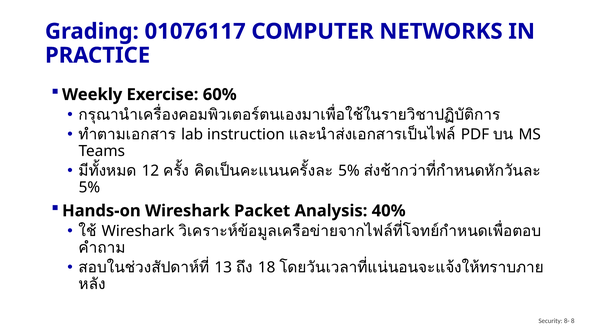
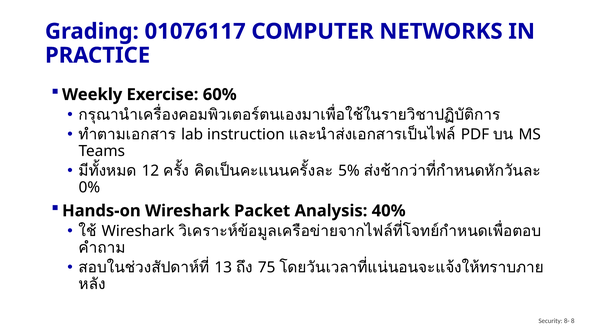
5% at (89, 187): 5% -> 0%
18: 18 -> 75
